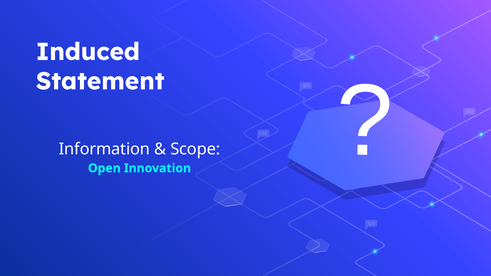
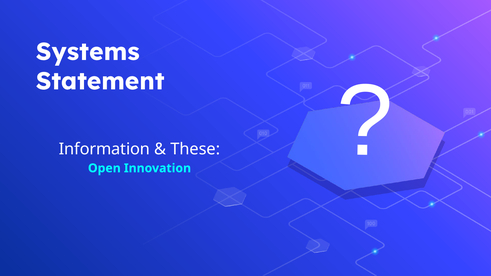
Induced: Induced -> Systems
Scope: Scope -> These
